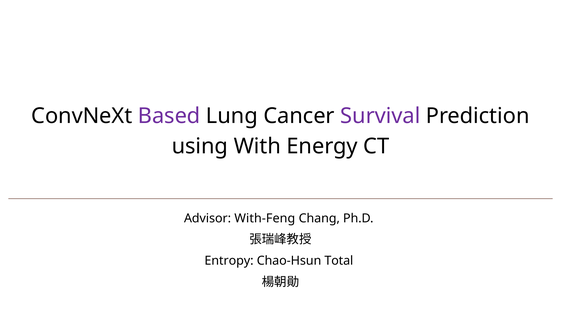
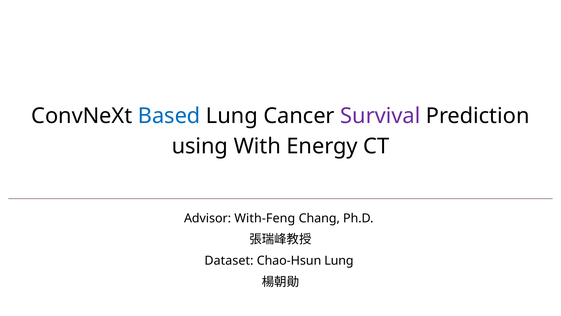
Based colour: purple -> blue
Entropy: Entropy -> Dataset
Chao-Hsun Total: Total -> Lung
